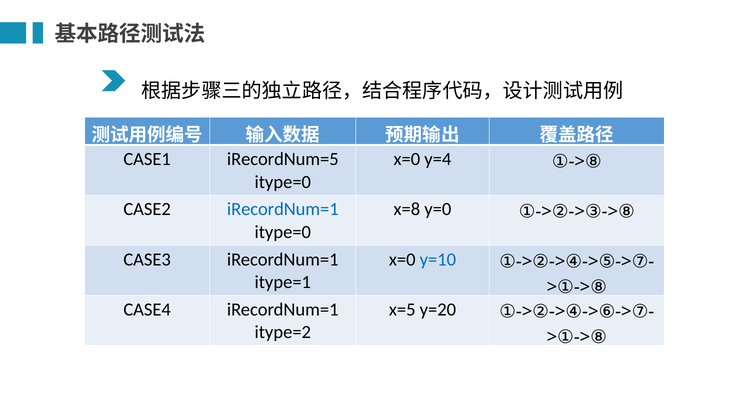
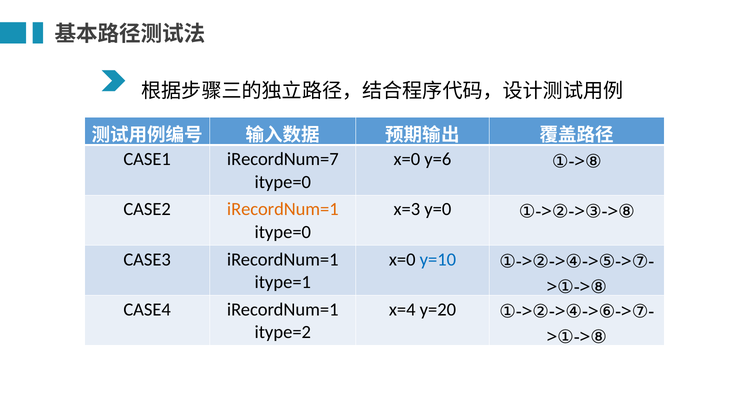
iRecordNum=5: iRecordNum=5 -> iRecordNum=7
y=4: y=4 -> y=6
iRecordNum=1 at (283, 209) colour: blue -> orange
x=8: x=8 -> x=3
x=5: x=5 -> x=4
